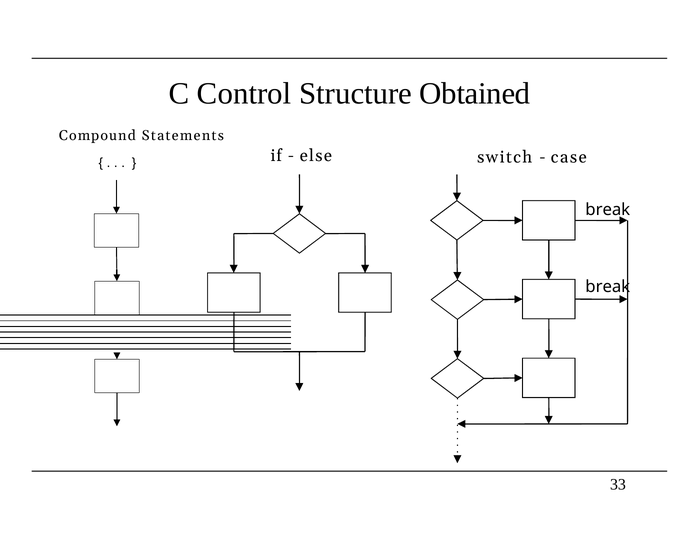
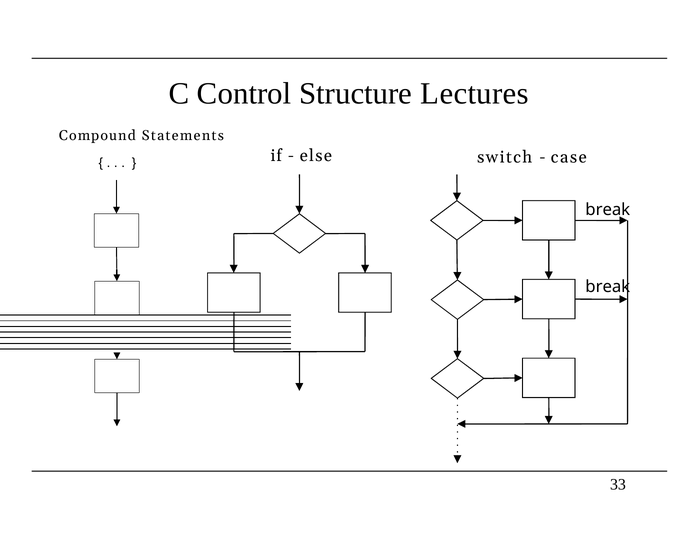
Obtained: Obtained -> Lectures
